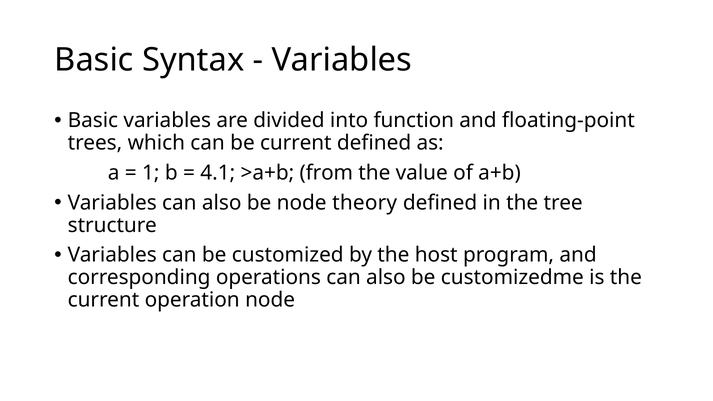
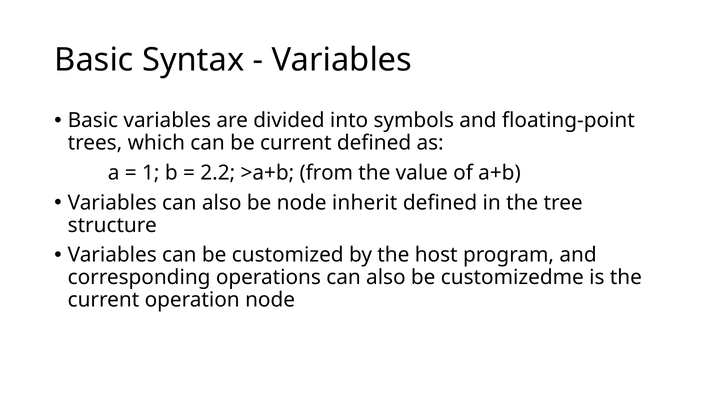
function: function -> symbols
4.1: 4.1 -> 2.2
theory: theory -> inherit
